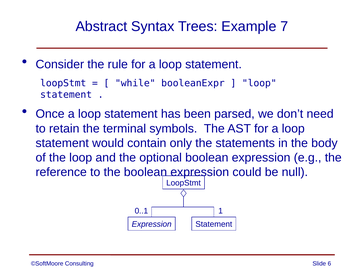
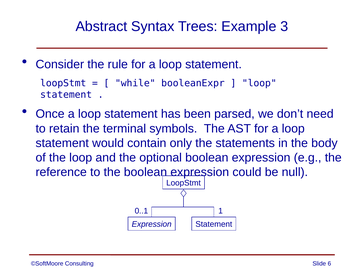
7: 7 -> 3
